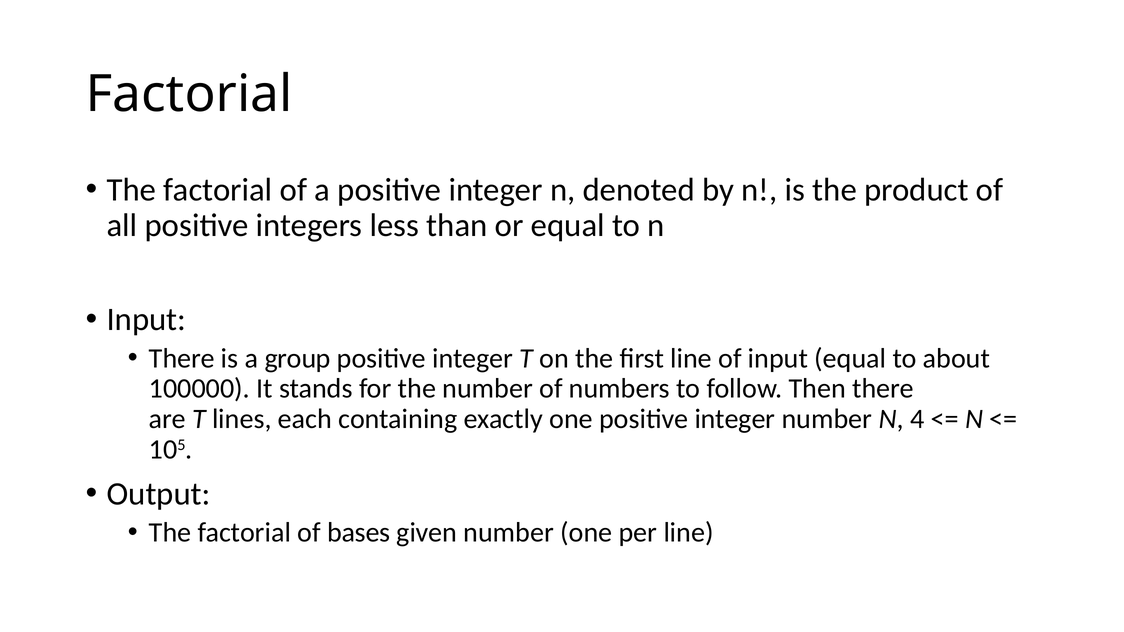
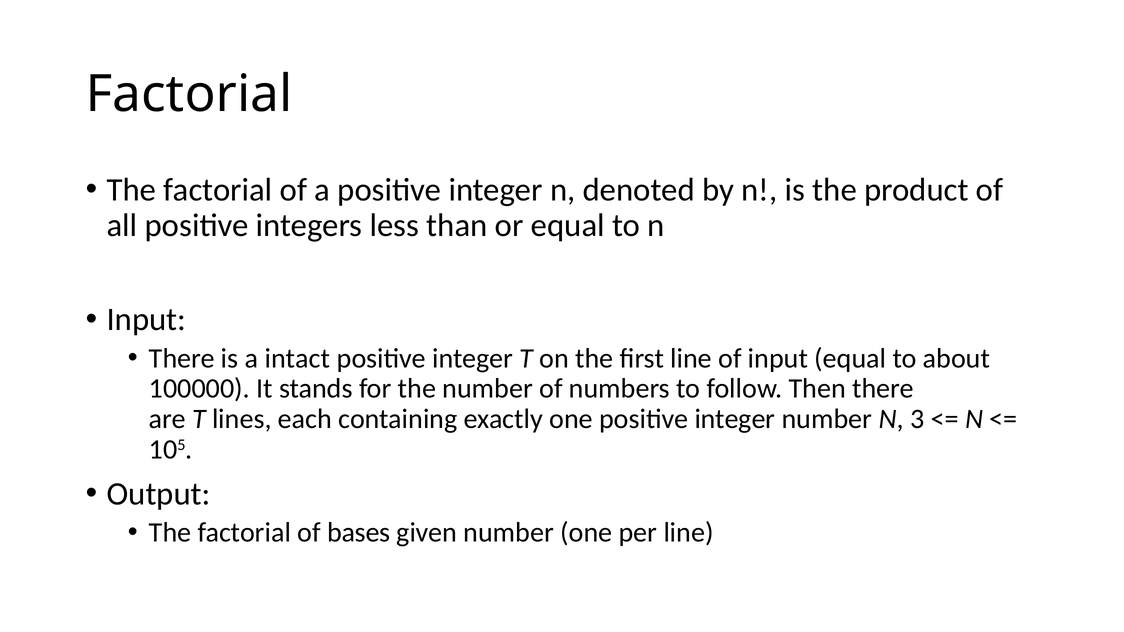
group: group -> intact
4: 4 -> 3
